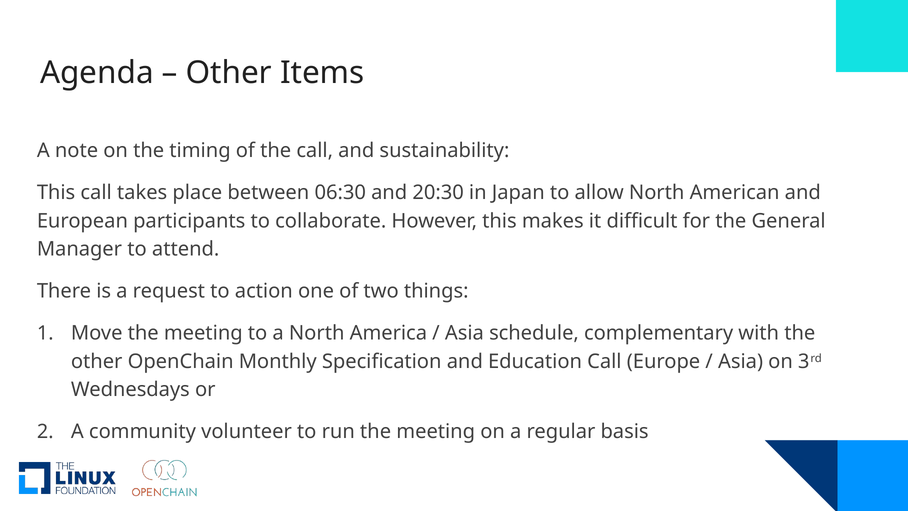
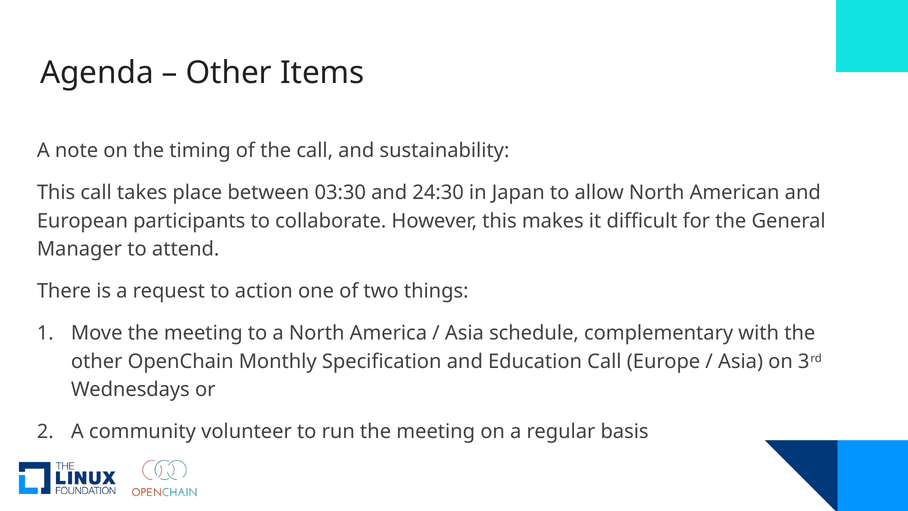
06:30: 06:30 -> 03:30
20:30: 20:30 -> 24:30
